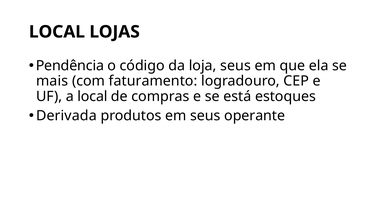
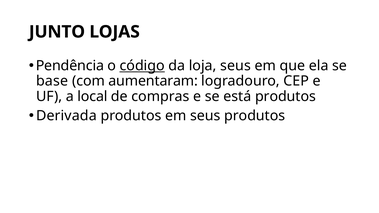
LOCAL at (57, 32): LOCAL -> JUNTO
código underline: none -> present
mais: mais -> base
faturamento: faturamento -> aumentaram
está estoques: estoques -> produtos
seus operante: operante -> produtos
